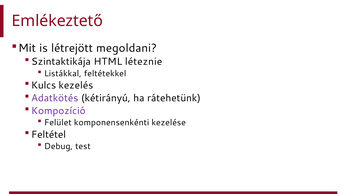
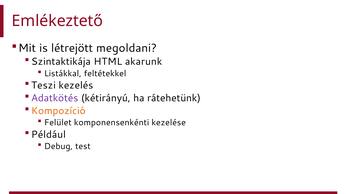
léteznie: léteznie -> akarunk
Kulcs: Kulcs -> Teszi
Kompozíció colour: purple -> orange
Feltétel: Feltétel -> Például
